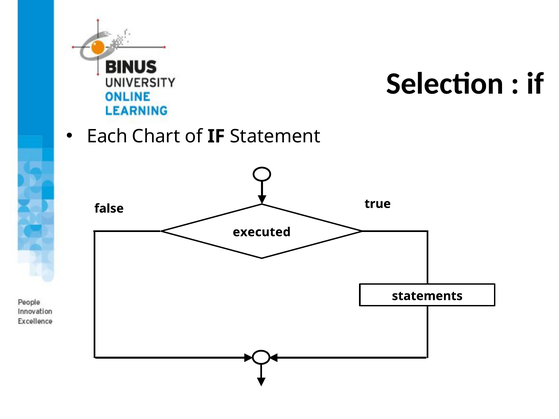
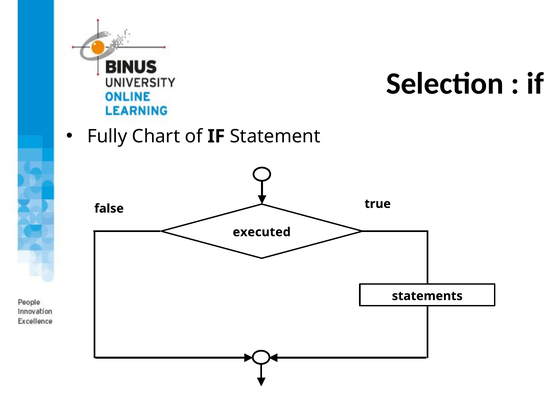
Each: Each -> Fully
